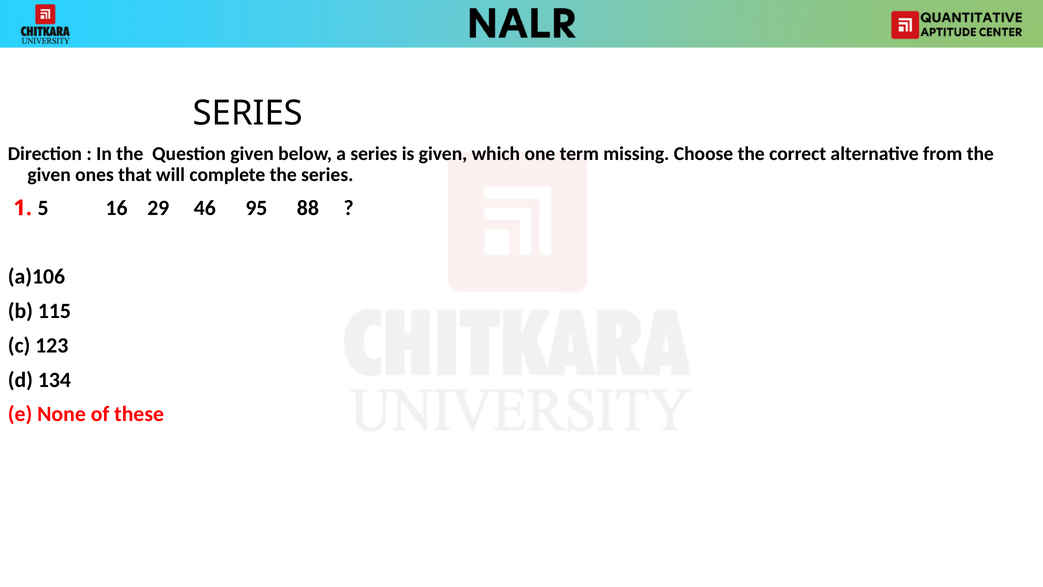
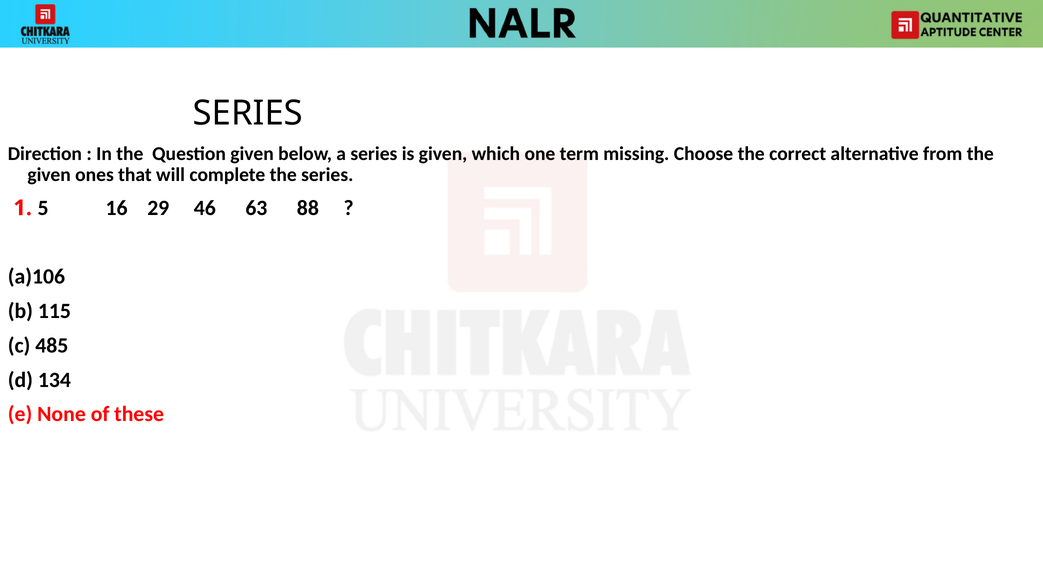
95: 95 -> 63
123: 123 -> 485
